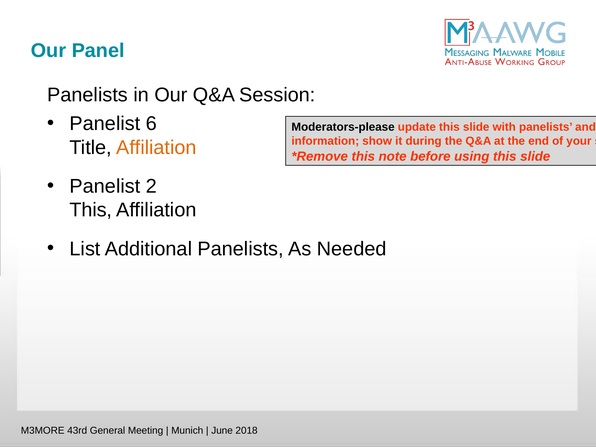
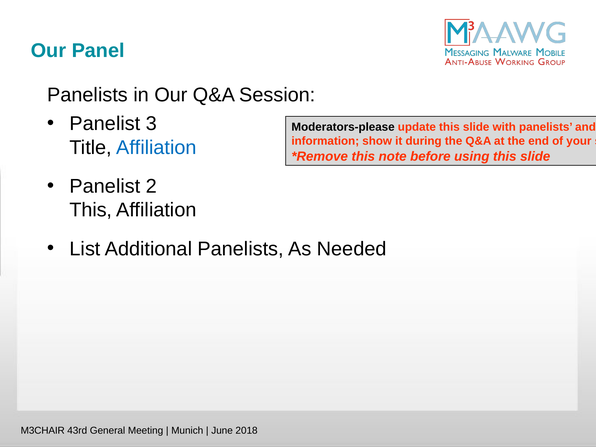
6: 6 -> 3
Affiliation at (156, 148) colour: orange -> blue
M3MORE: M3MORE -> M3CHAIR
